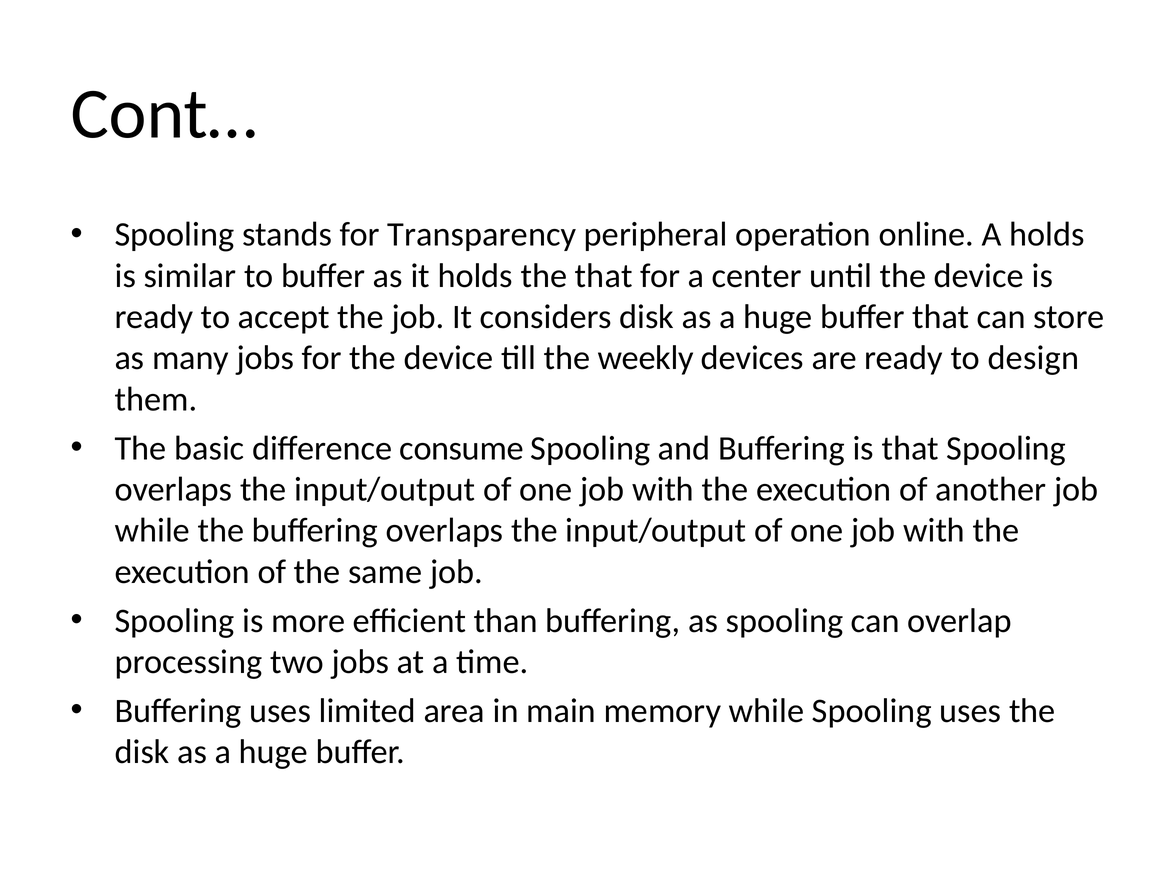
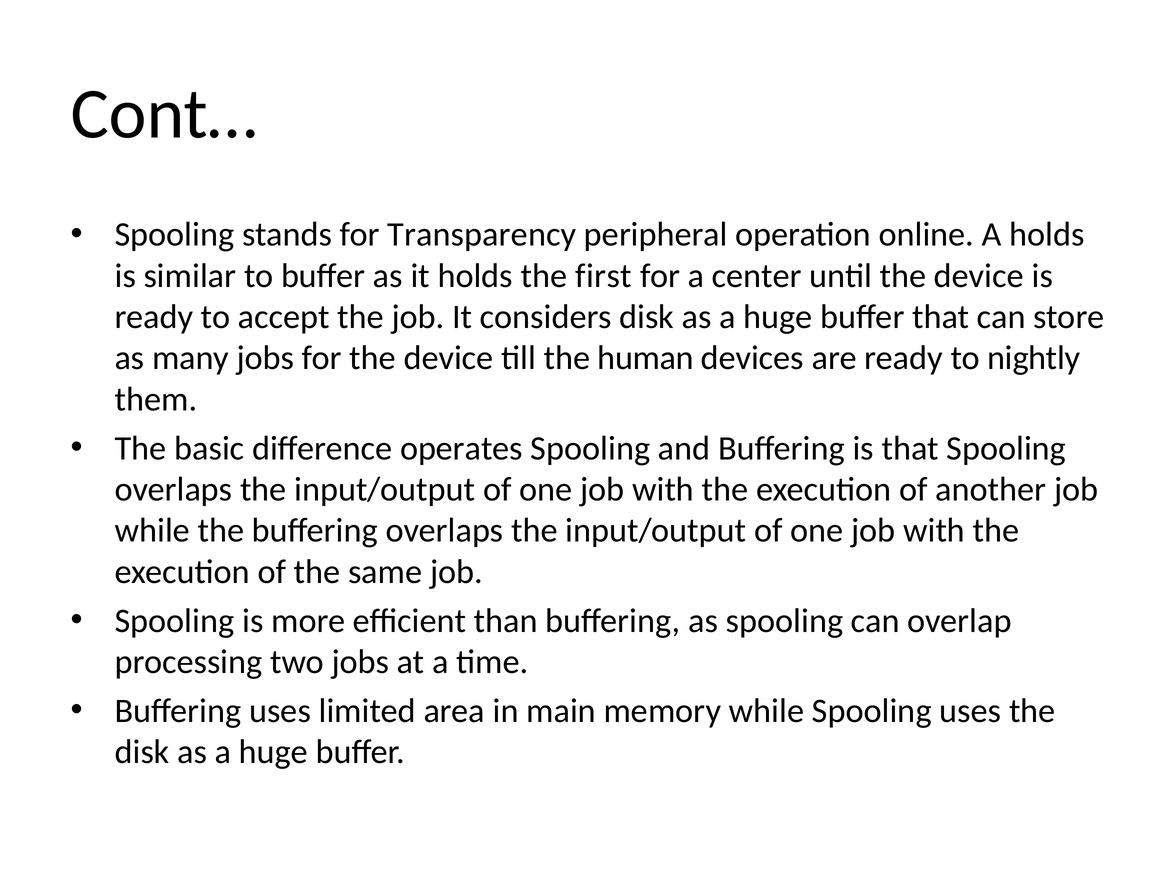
the that: that -> first
weekly: weekly -> human
design: design -> nightly
consume: consume -> operates
